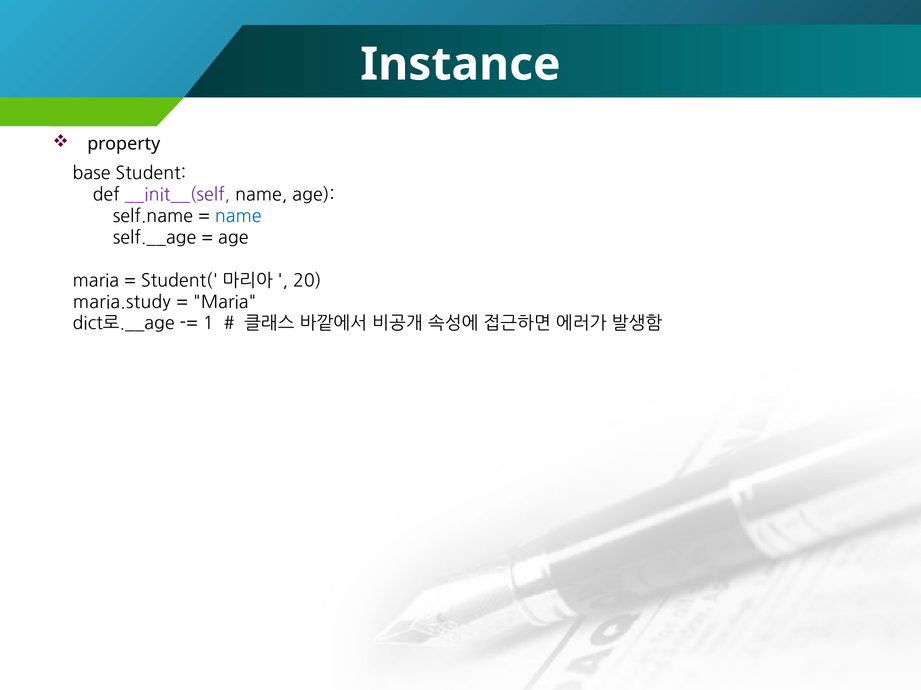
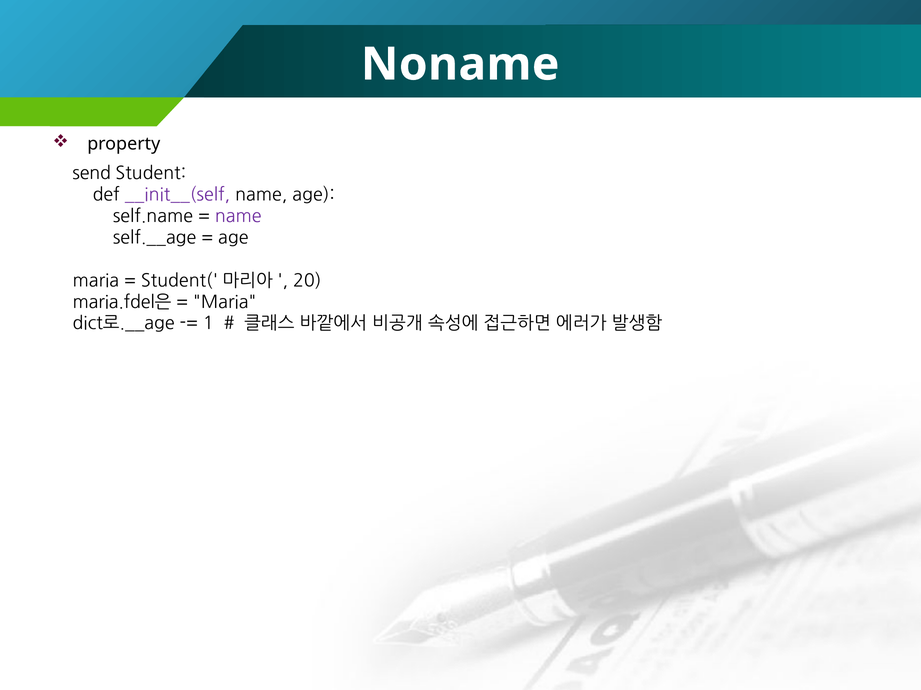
Instance: Instance -> Noname
base: base -> send
name at (238, 216) colour: blue -> purple
maria.study: maria.study -> maria.fdel은
